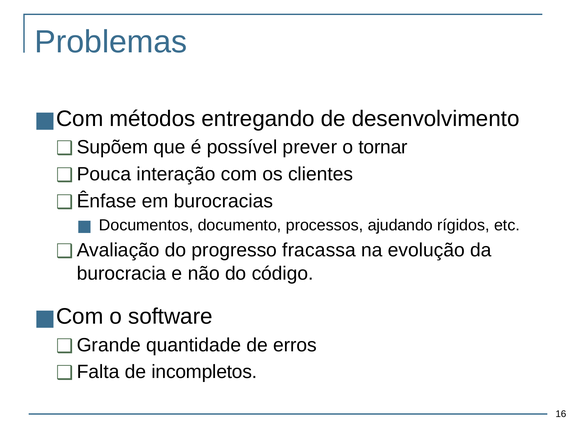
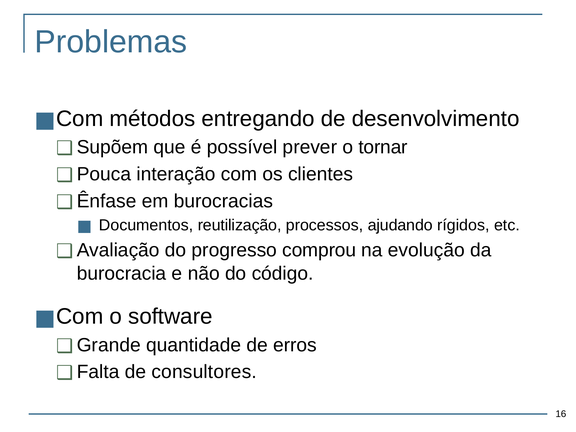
documento: documento -> reutilização
fracassa: fracassa -> comprou
incompletos: incompletos -> consultores
